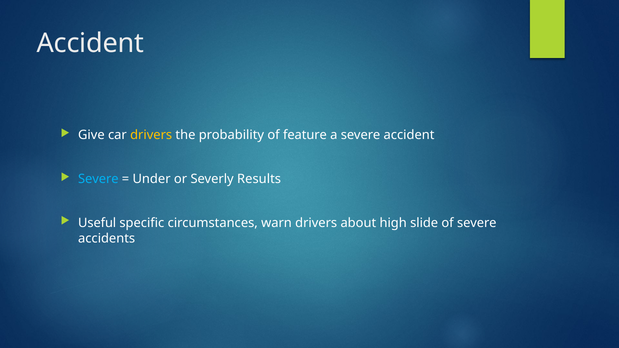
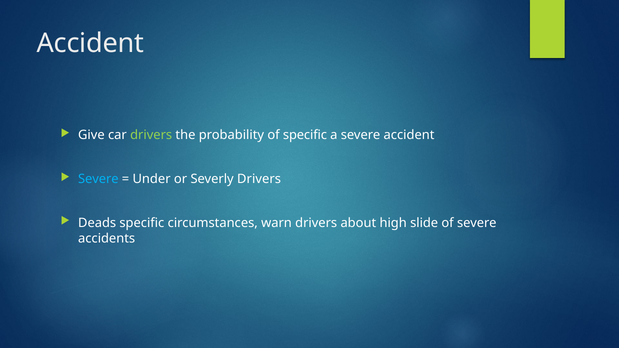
drivers at (151, 135) colour: yellow -> light green
of feature: feature -> specific
Severly Results: Results -> Drivers
Useful: Useful -> Deads
